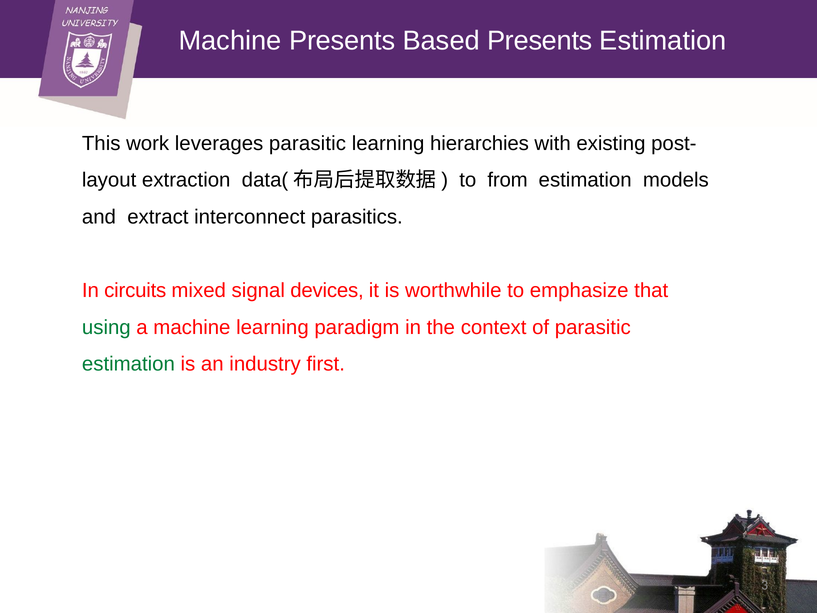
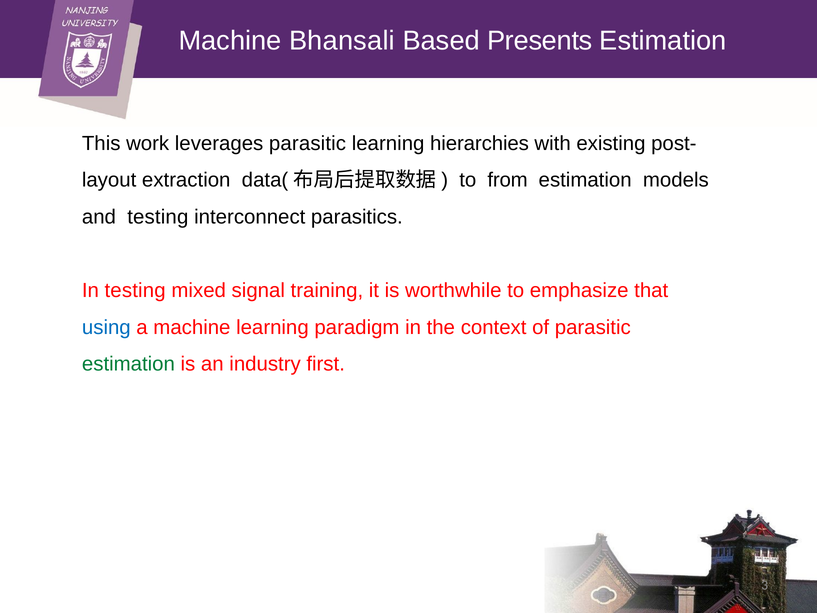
Machine Presents: Presents -> Bhansali
and extract: extract -> testing
In circuits: circuits -> testing
devices: devices -> training
using colour: green -> blue
